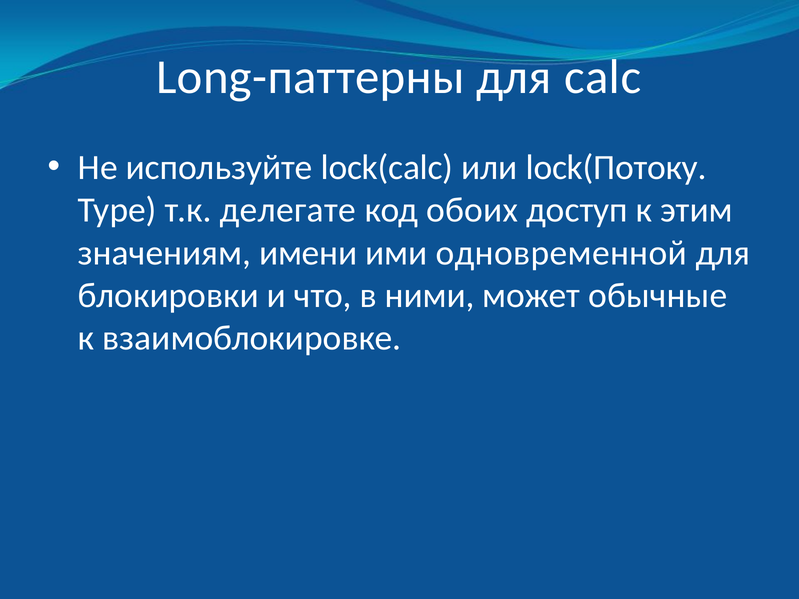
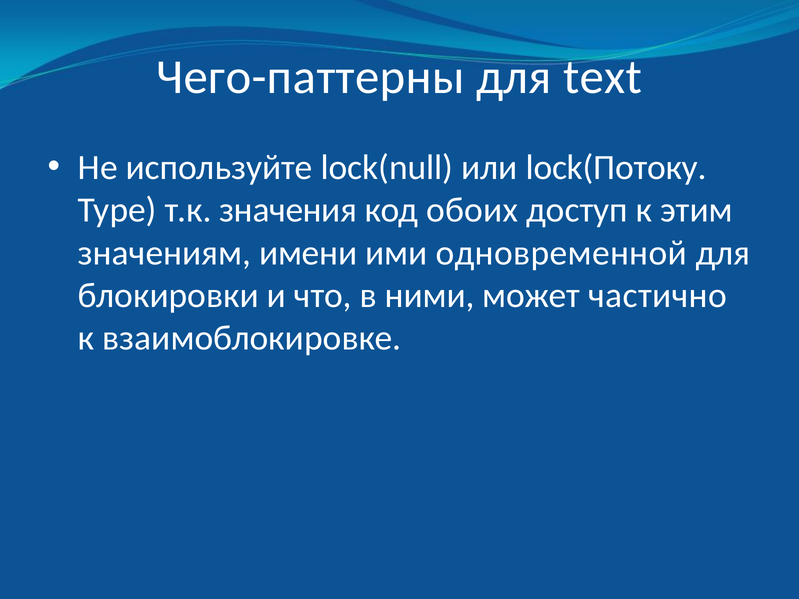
Long-паттерны: Long-паттерны -> Чего-паттерны
calc: calc -> text
lock(calc: lock(calc -> lock(null
делегате: делегате -> значения
обычные: обычные -> частично
